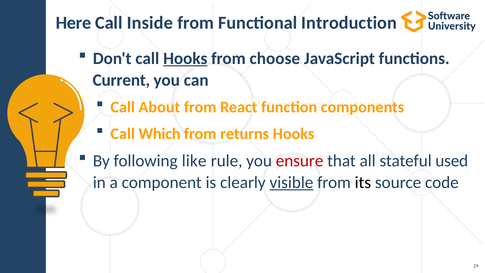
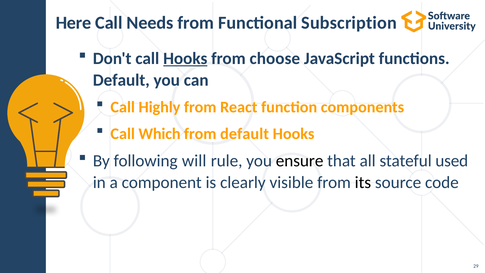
Inside: Inside -> Needs
Introduction: Introduction -> Subscription
Current at (121, 80): Current -> Default
About: About -> Highly
from returns: returns -> default
like: like -> will
ensure colour: red -> black
visible underline: present -> none
